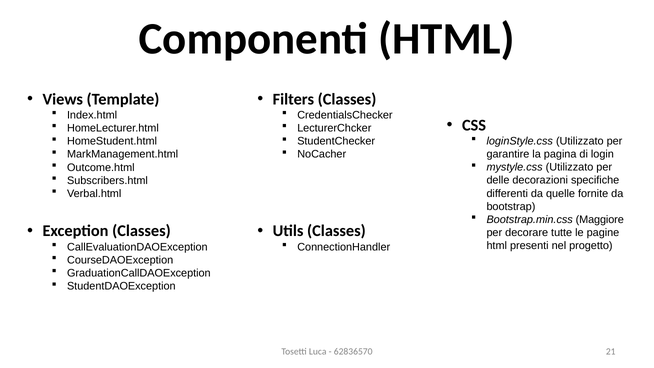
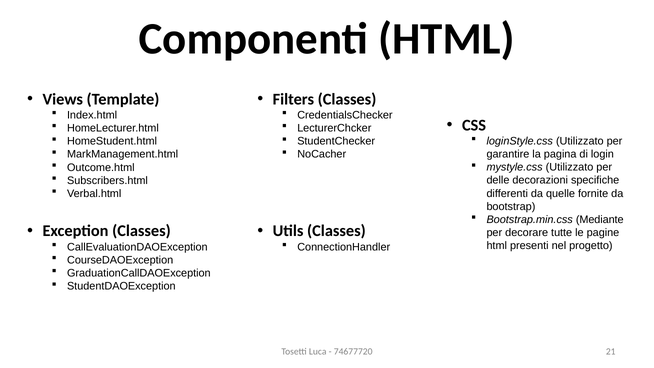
Maggiore: Maggiore -> Mediante
62836570: 62836570 -> 74677720
